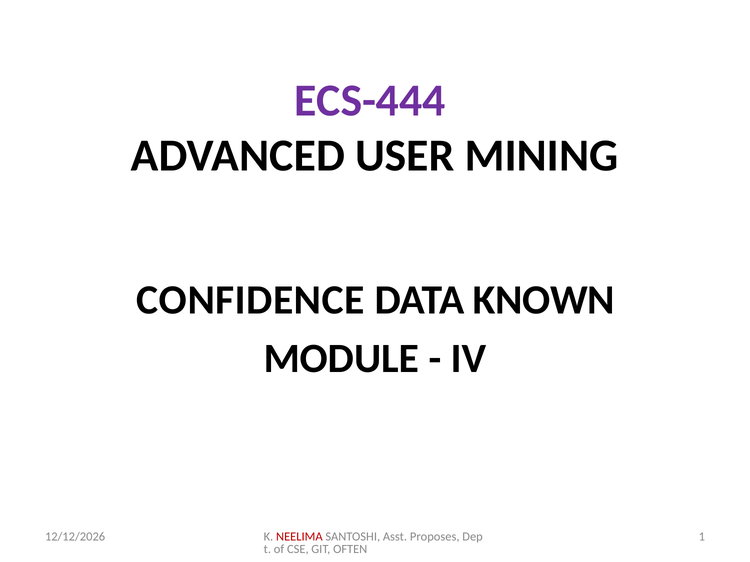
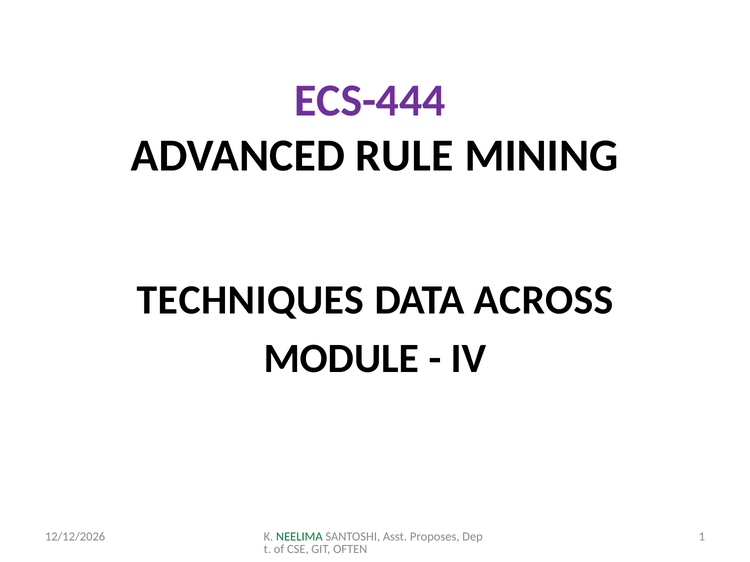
USER: USER -> RULE
CONFIDENCE: CONFIDENCE -> TECHNIQUES
KNOWN: KNOWN -> ACROSS
NEELIMA colour: red -> green
